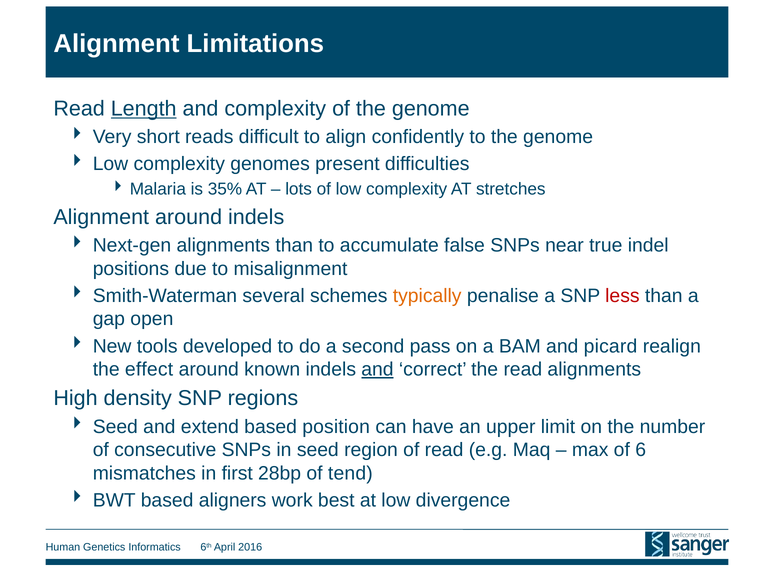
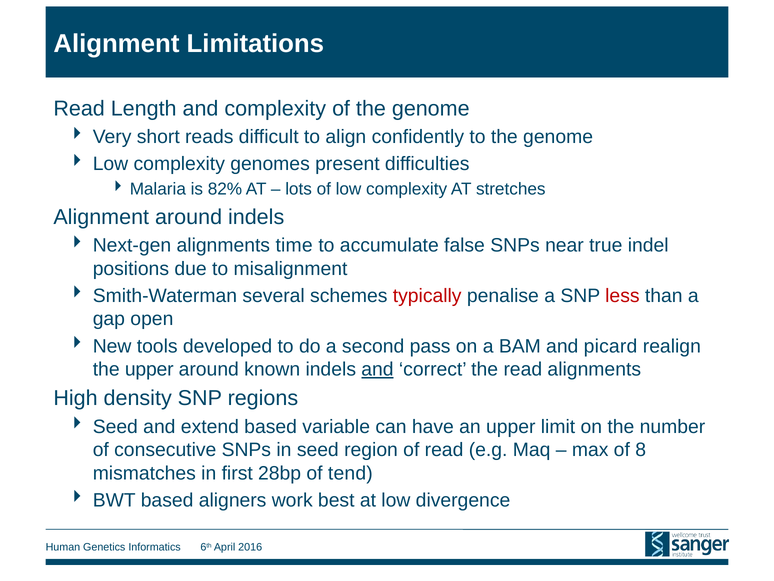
Length underline: present -> none
35%: 35% -> 82%
alignments than: than -> time
typically colour: orange -> red
the effect: effect -> upper
position: position -> variable
6: 6 -> 8
